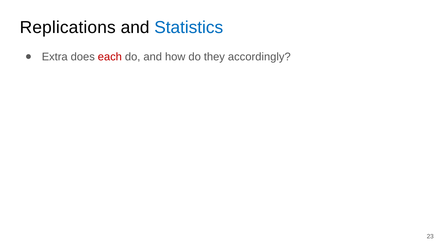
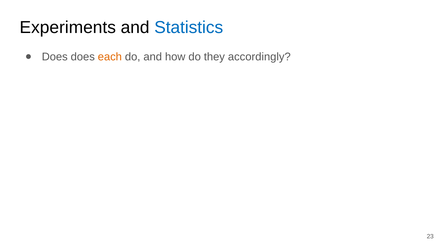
Replications: Replications -> Experiments
Extra at (55, 57): Extra -> Does
each colour: red -> orange
